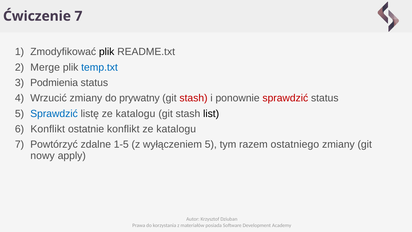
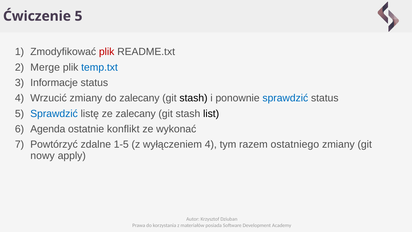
Ćwiczenie 7: 7 -> 5
plik at (107, 52) colour: black -> red
Podmienia: Podmienia -> Informacje
do prywatny: prywatny -> zalecany
stash at (193, 98) colour: red -> black
sprawdzić at (285, 98) colour: red -> blue
listę ze katalogu: katalogu -> zalecany
Konflikt at (48, 129): Konflikt -> Agenda
katalogu at (176, 129): katalogu -> wykonać
wyłączeniem 5: 5 -> 4
